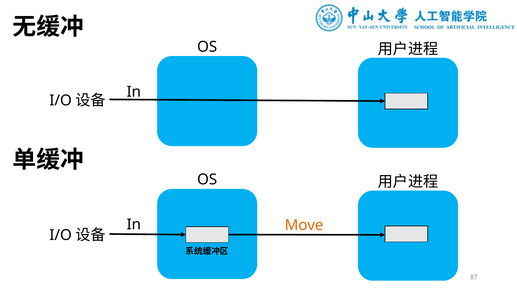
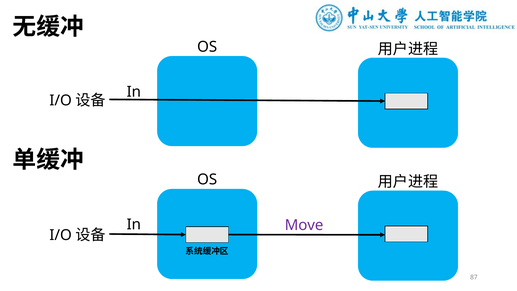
Move colour: orange -> purple
